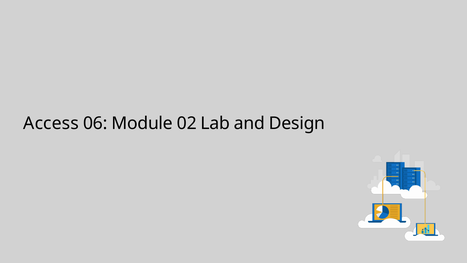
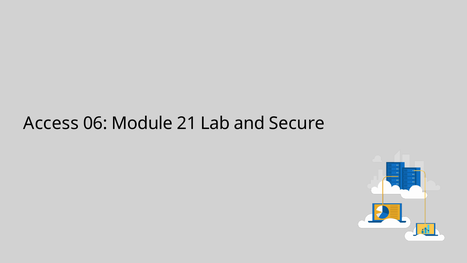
02: 02 -> 21
Design: Design -> Secure
